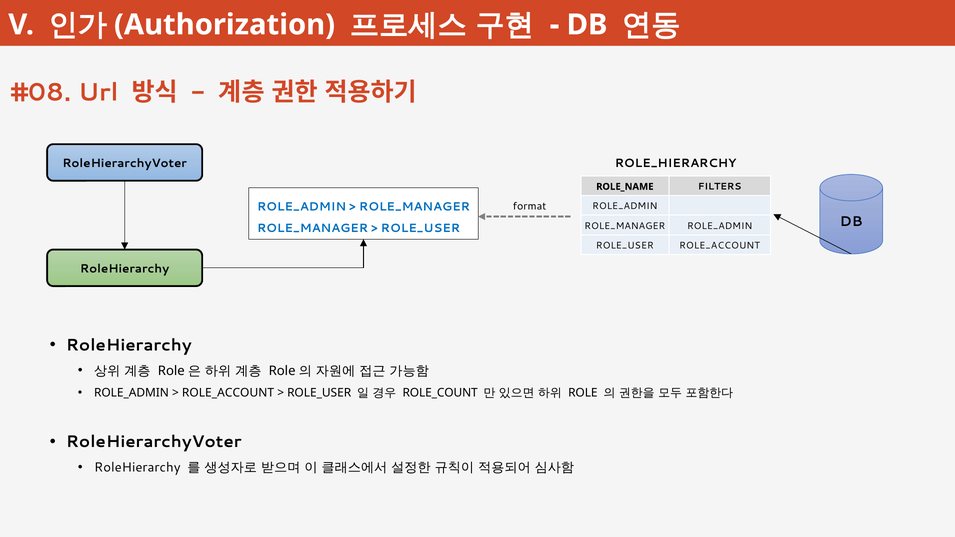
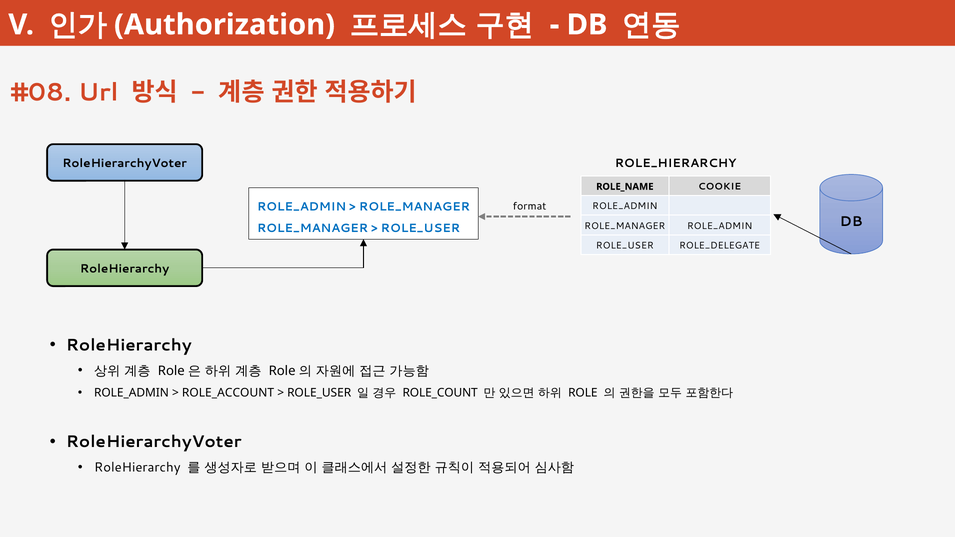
FILTERS: FILTERS -> COOKIE
ROLE_USER ROLE_ACCOUNT: ROLE_ACCOUNT -> ROLE_DELEGATE
